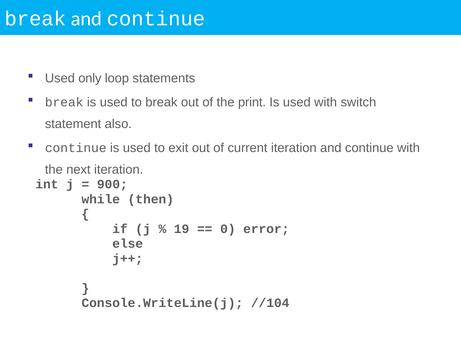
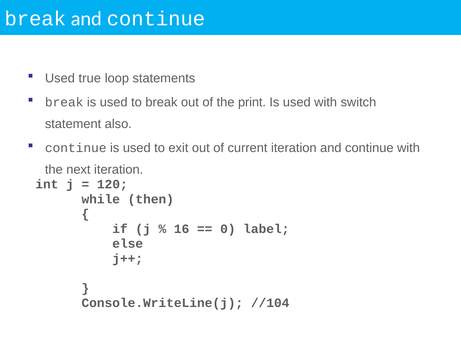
only: only -> true
900: 900 -> 120
19: 19 -> 16
error: error -> label
